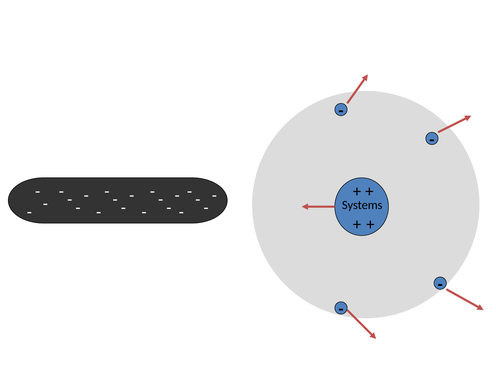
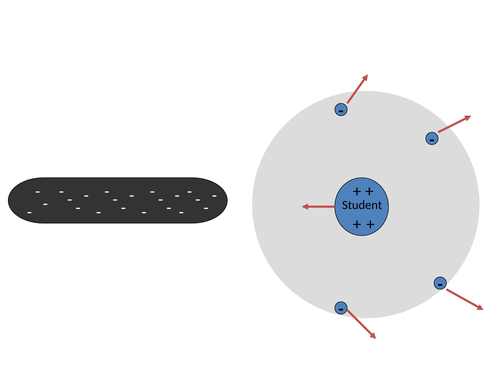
Systems: Systems -> Student
